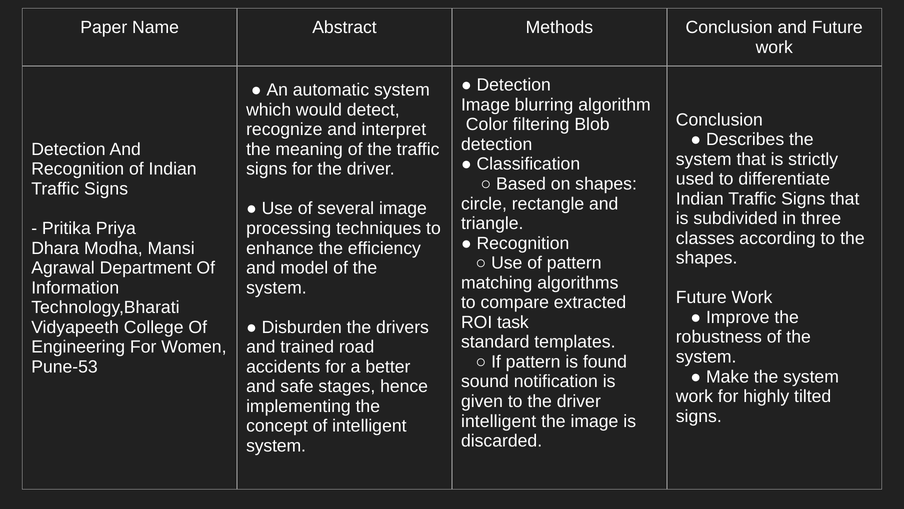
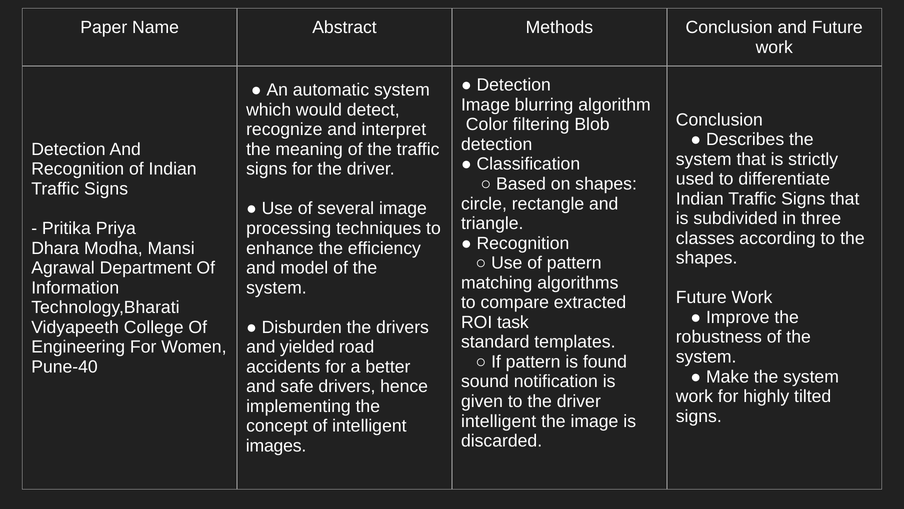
trained: trained -> yielded
Pune-53: Pune-53 -> Pune-40
safe stages: stages -> drivers
system at (276, 446): system -> images
